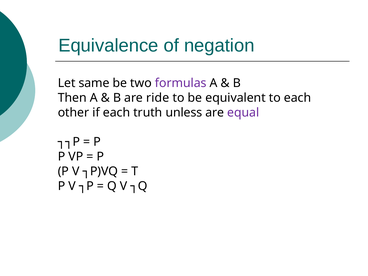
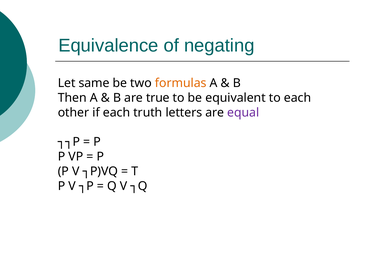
negation: negation -> negating
formulas colour: purple -> orange
ride: ride -> true
unless: unless -> letters
